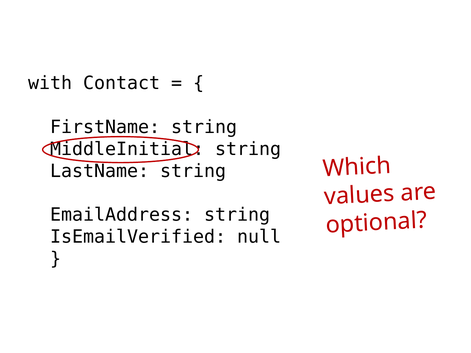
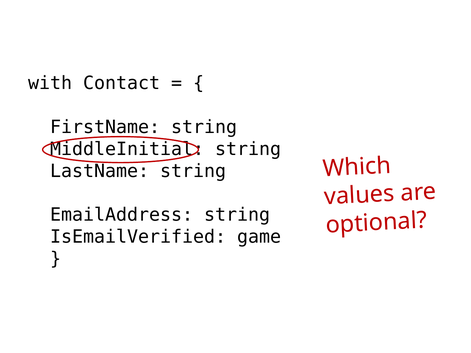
null: null -> game
